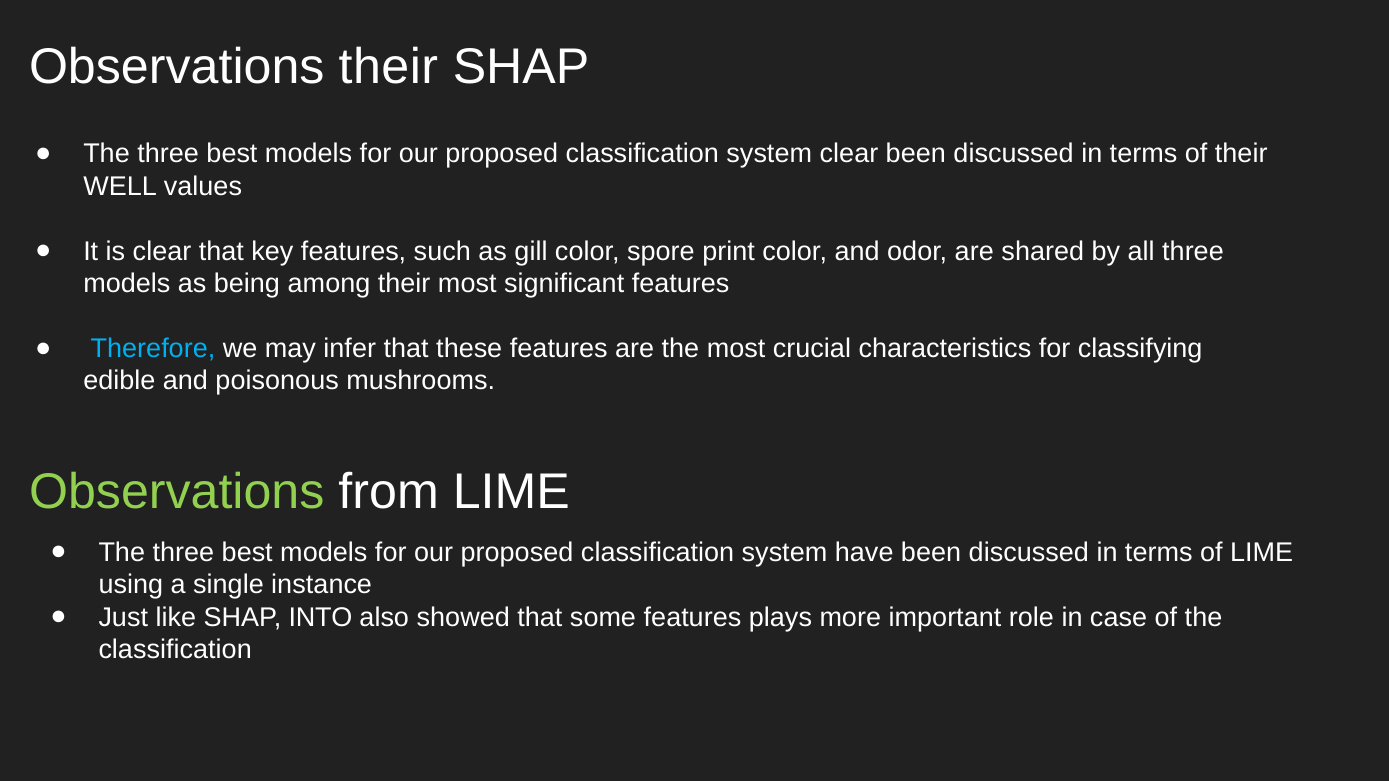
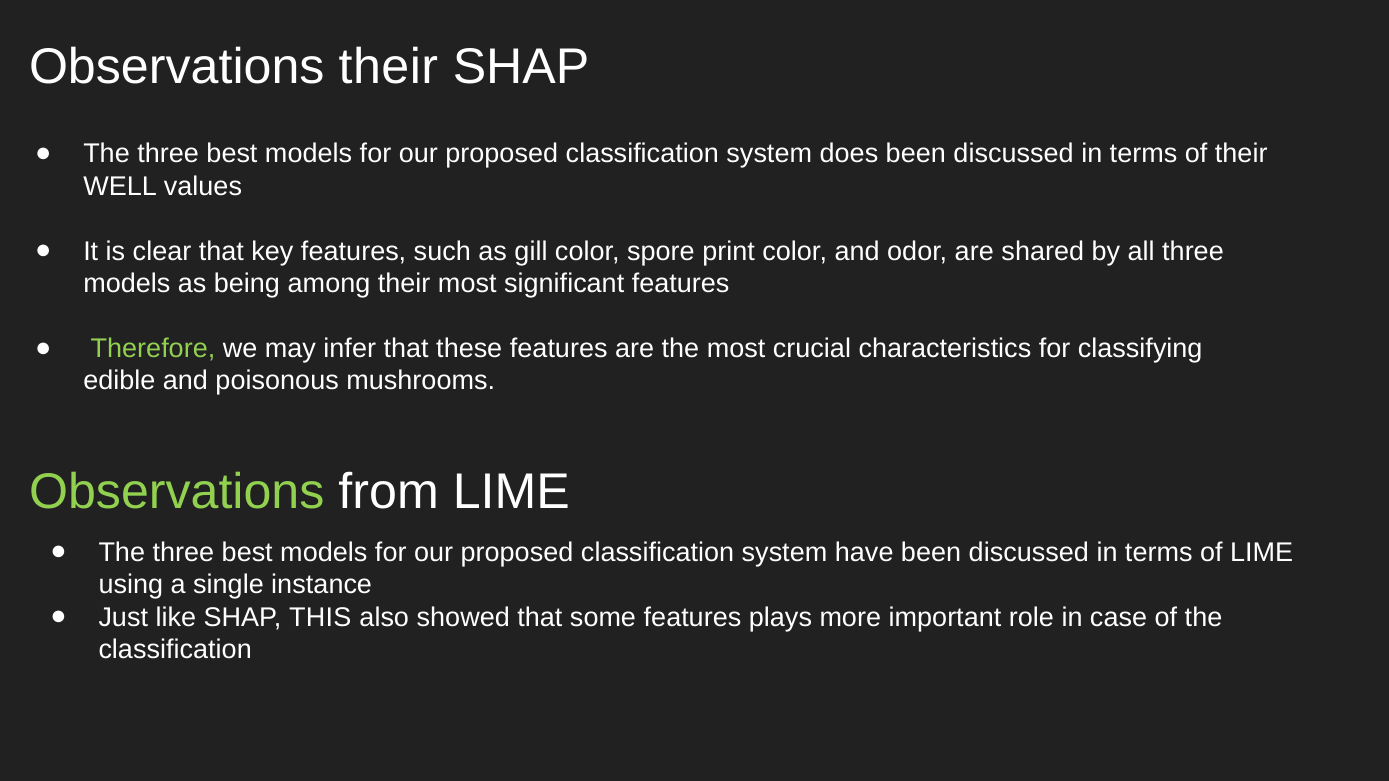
system clear: clear -> does
Therefore colour: light blue -> light green
INTO: INTO -> THIS
